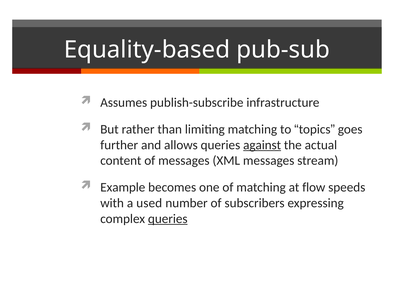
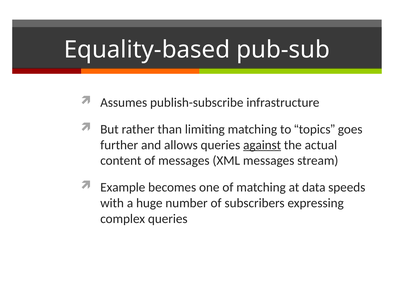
flow: flow -> data
used: used -> huge
queries at (168, 219) underline: present -> none
